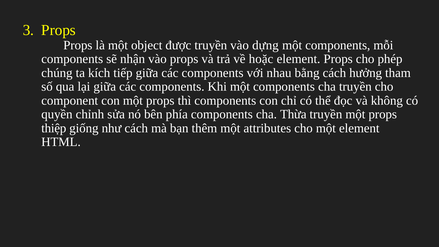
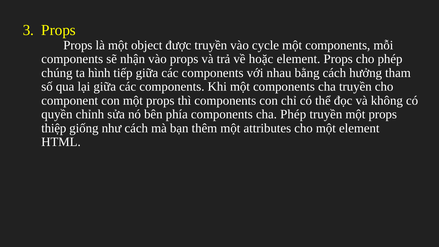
dựng: dựng -> cycle
kích: kích -> hình
cha Thừa: Thừa -> Phép
